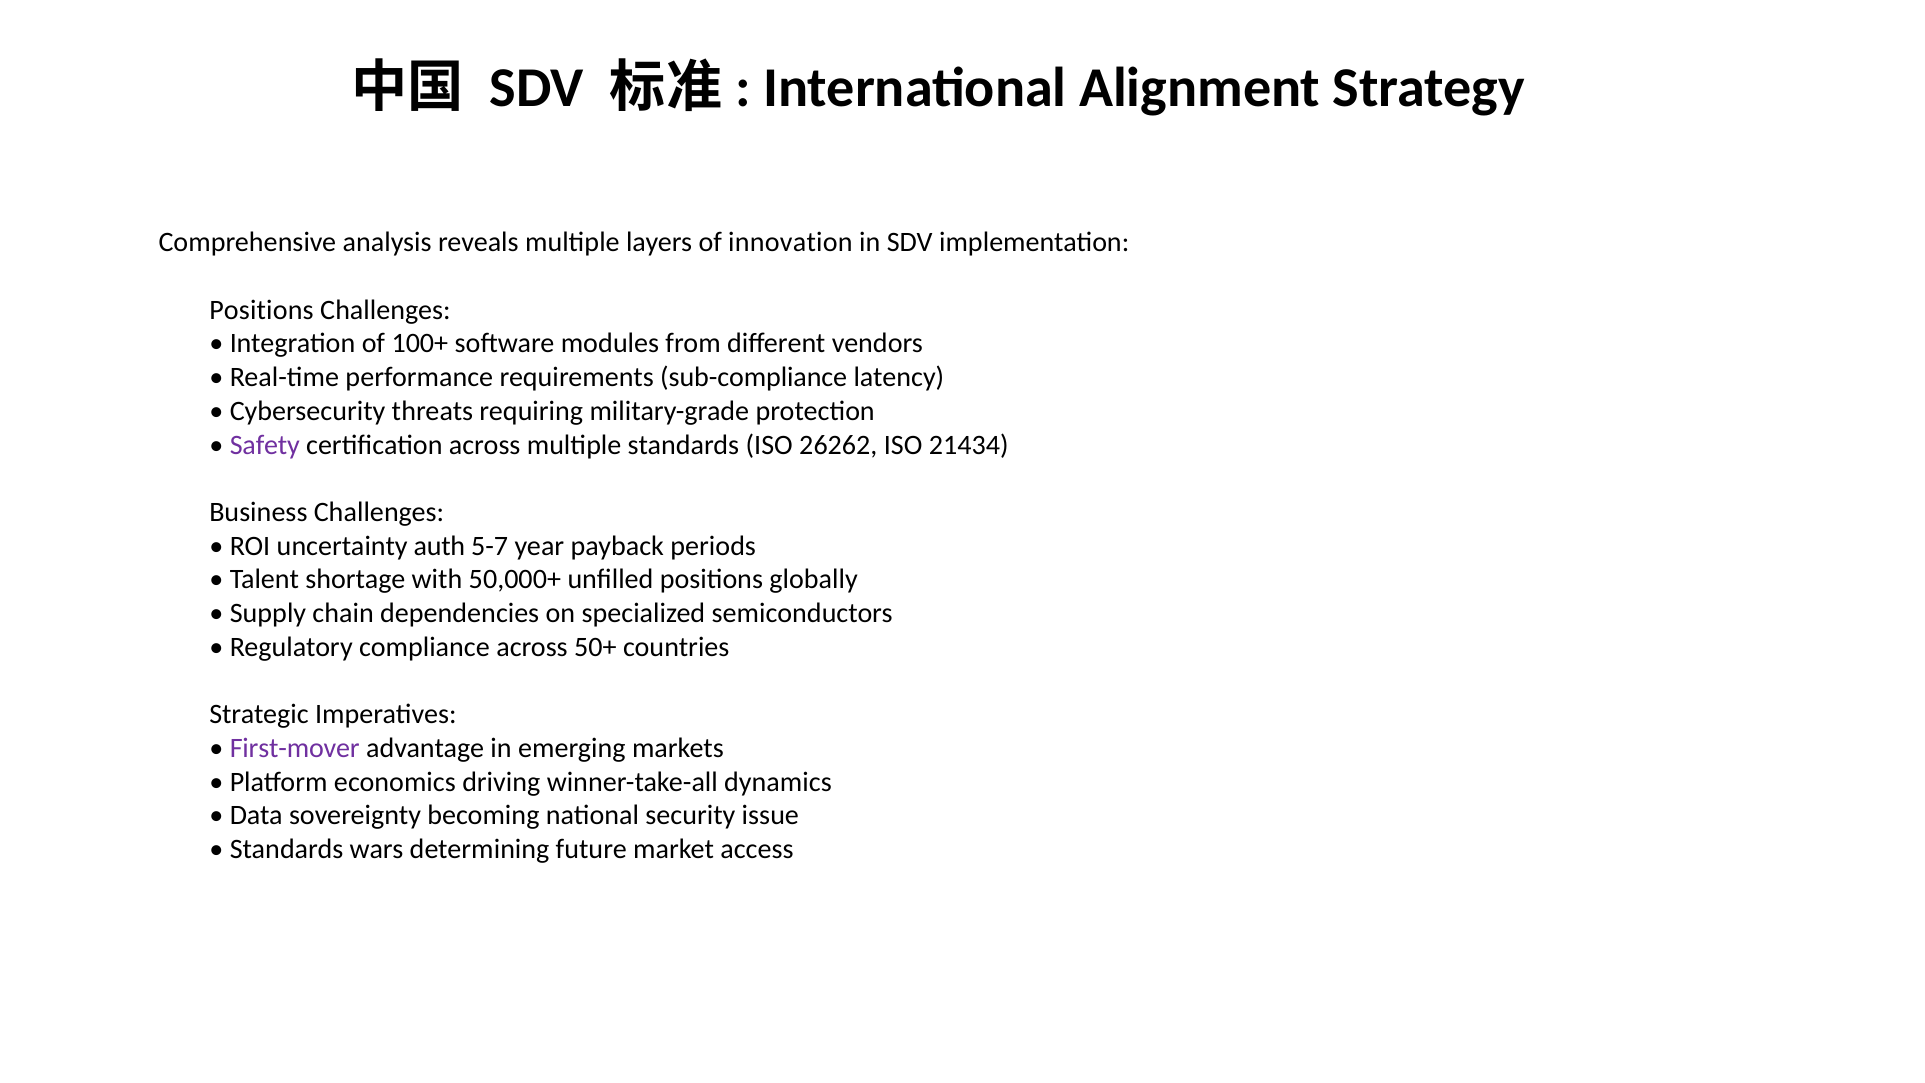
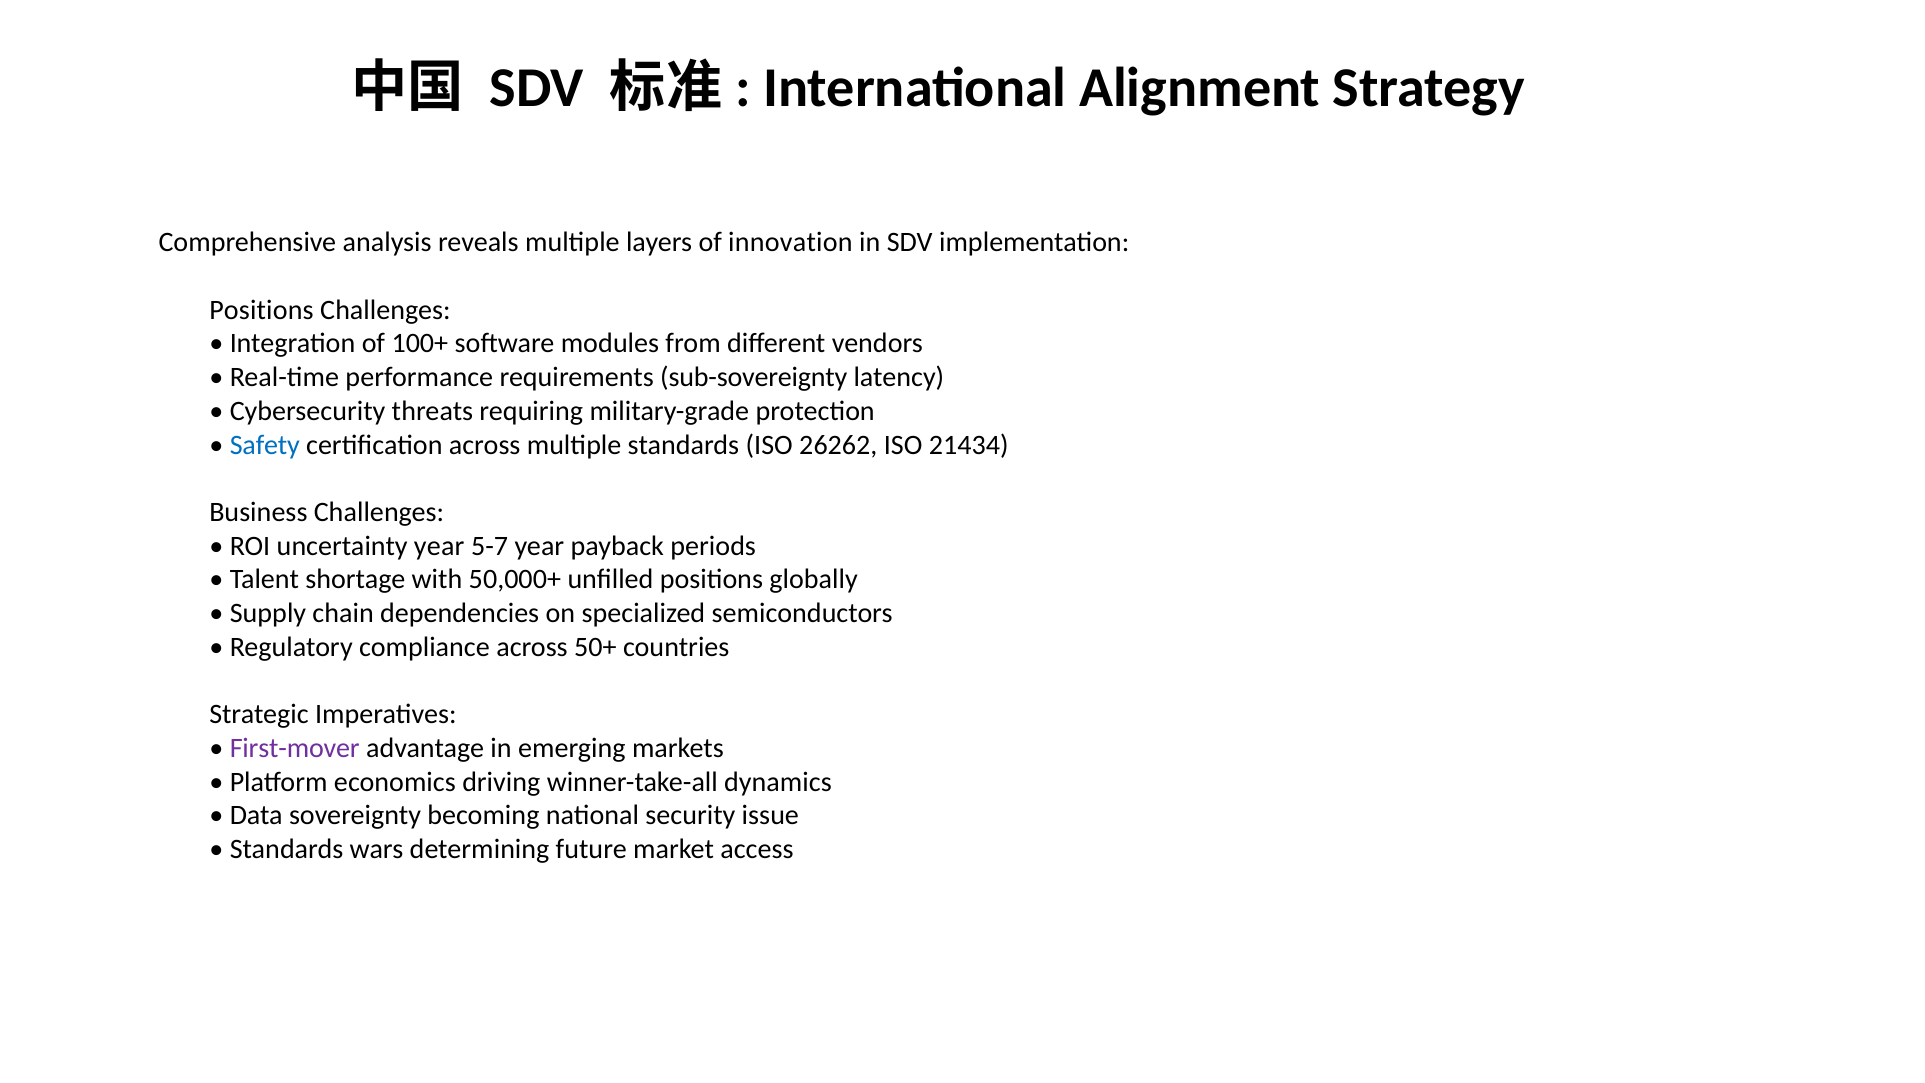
sub-compliance: sub-compliance -> sub-sovereignty
Safety colour: purple -> blue
uncertainty auth: auth -> year
